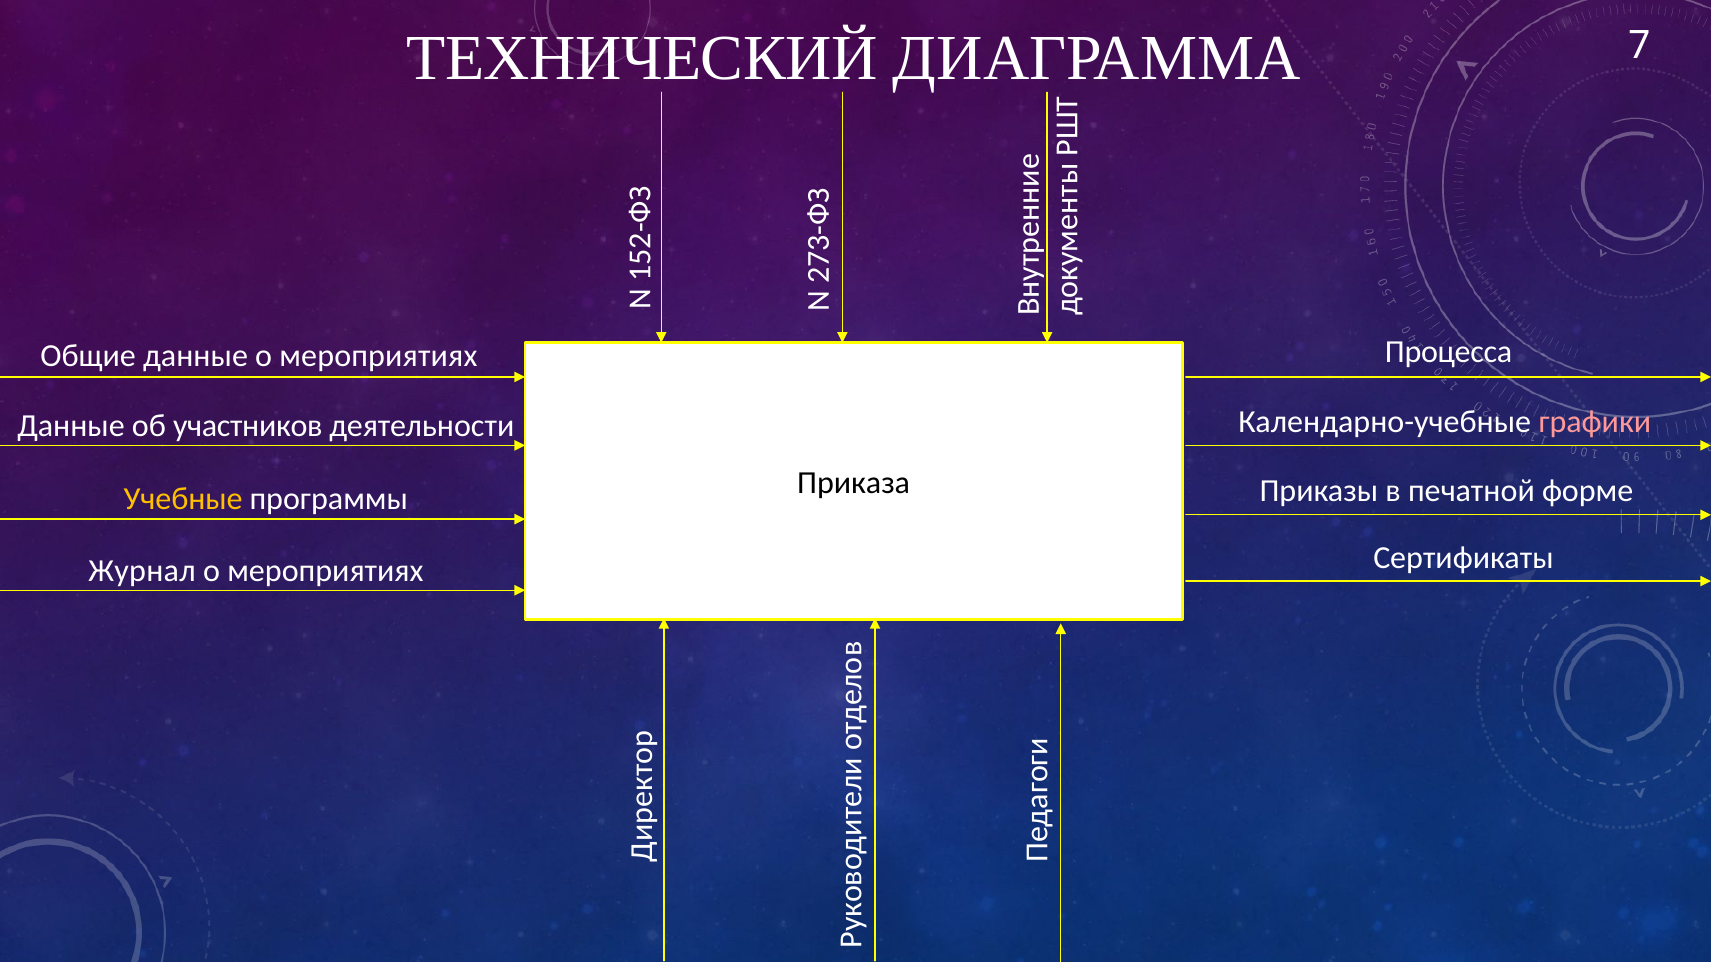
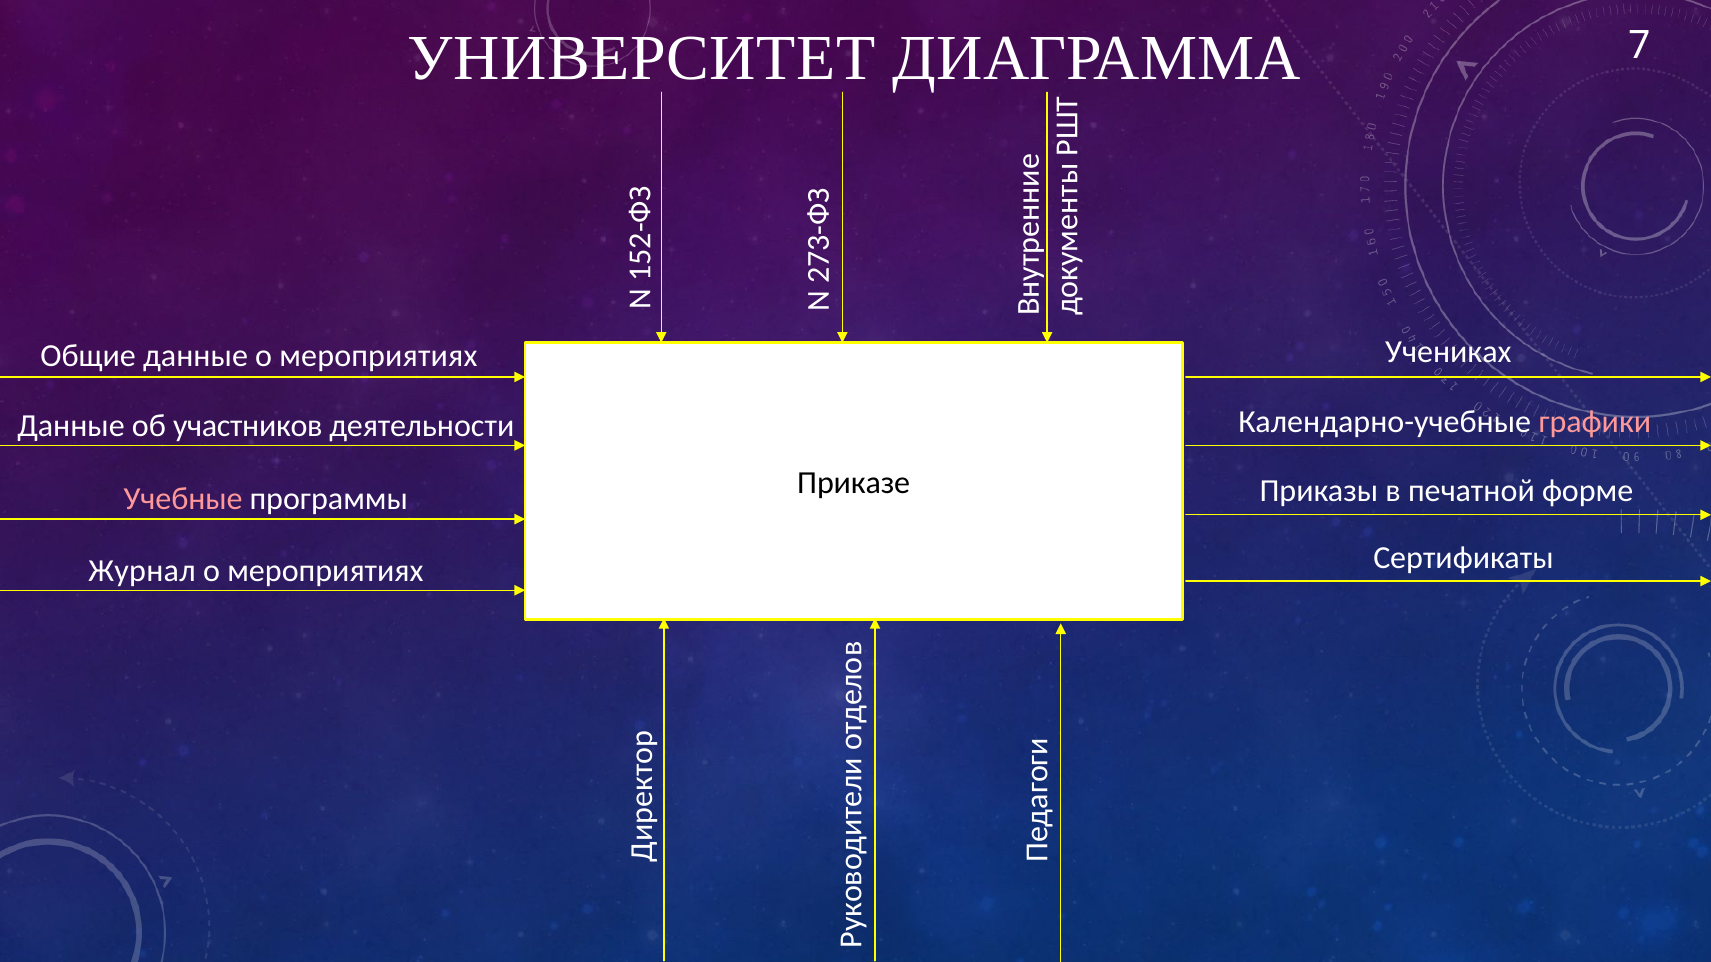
ТЕХНИЧЕСКИЙ: ТЕХНИЧЕСКИЙ -> УНИВЕРСИТЕТ
Процесса: Процесса -> Учениках
Приказа: Приказа -> Приказе
Учебные colour: yellow -> pink
